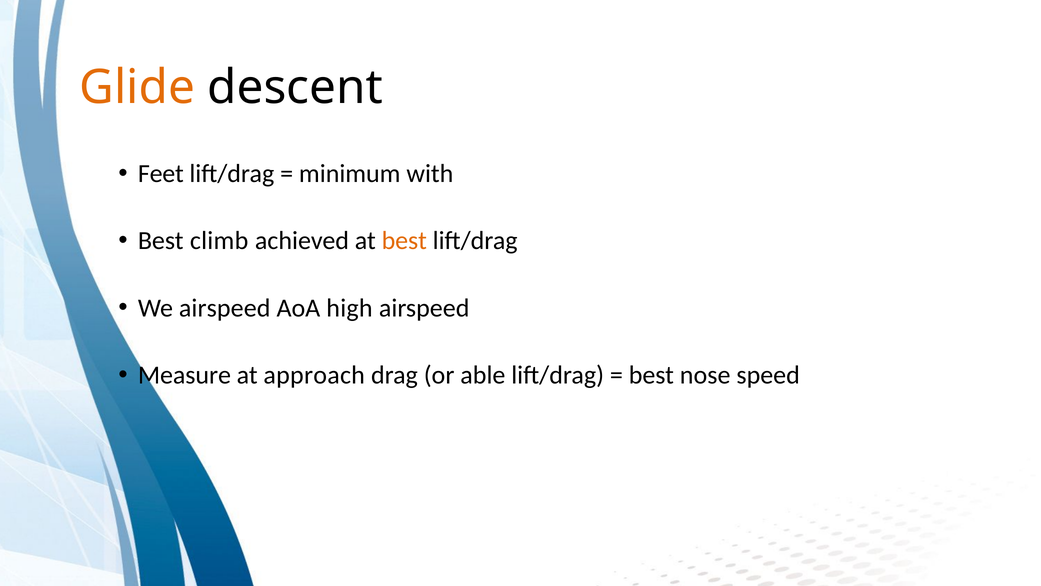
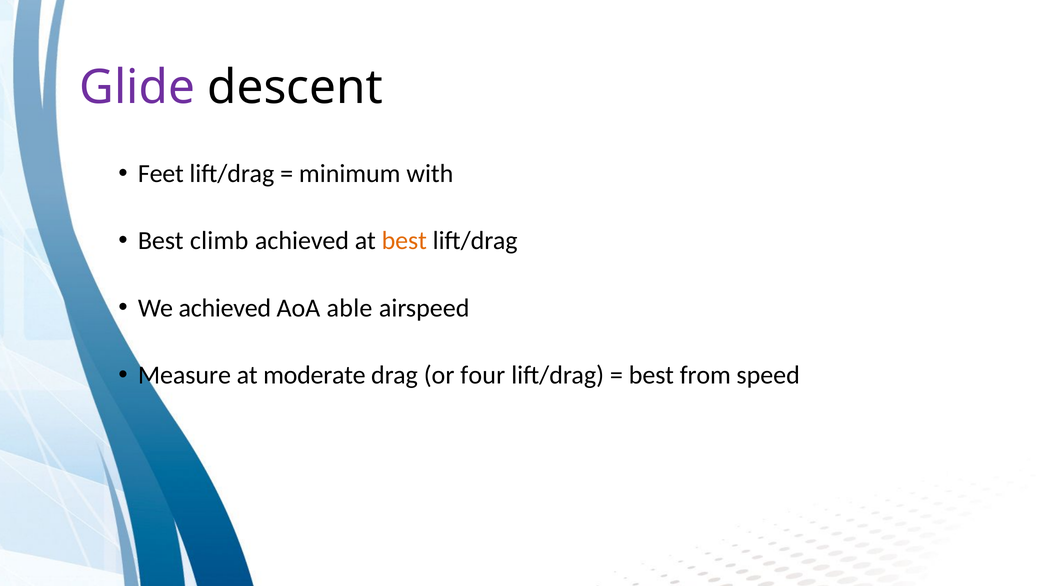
Glide colour: orange -> purple
We airspeed: airspeed -> achieved
high: high -> able
approach: approach -> moderate
able: able -> four
nose: nose -> from
